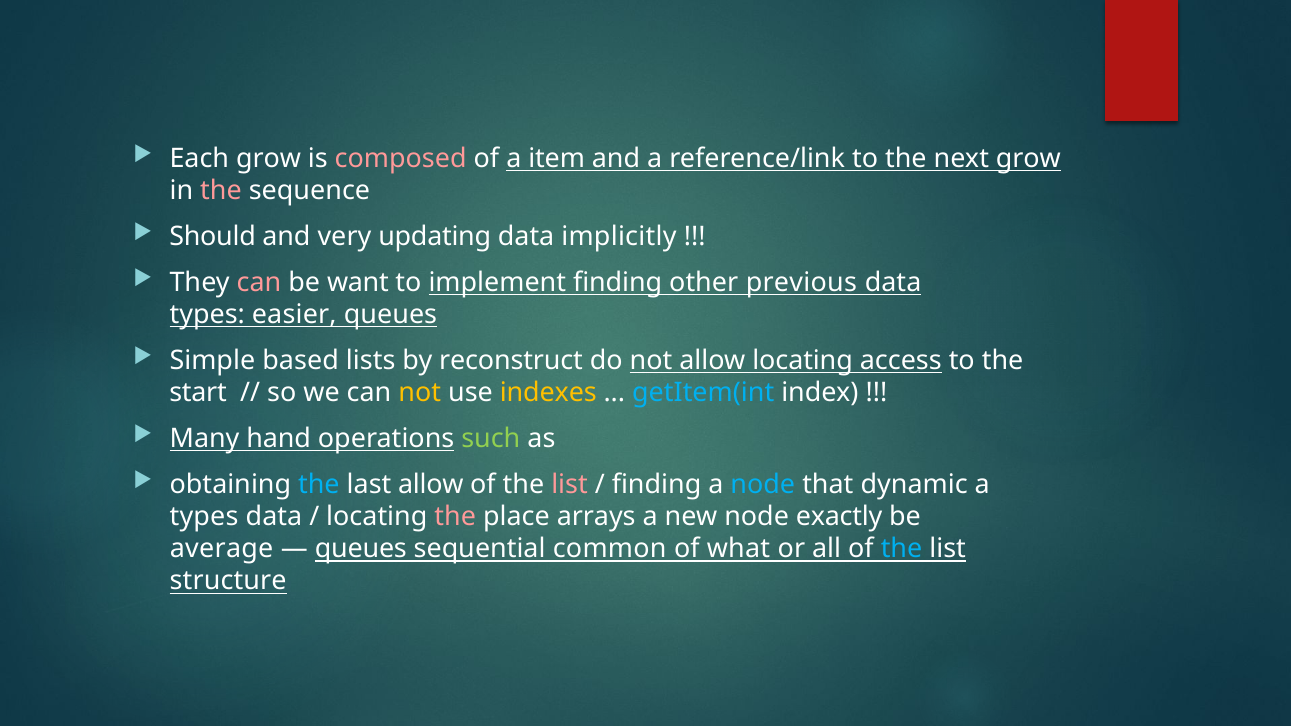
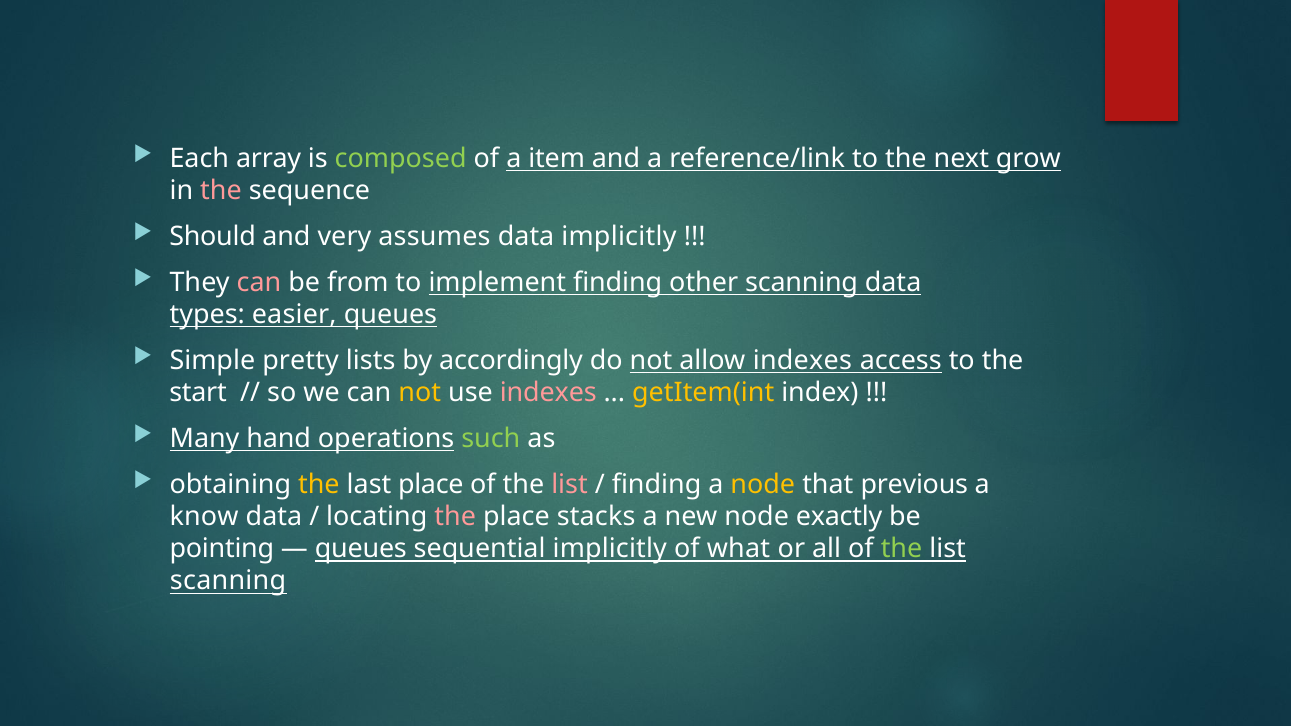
Each grow: grow -> array
composed colour: pink -> light green
updating: updating -> assumes
want: want -> from
other previous: previous -> scanning
based: based -> pretty
reconstruct: reconstruct -> accordingly
allow locating: locating -> indexes
indexes at (548, 393) colour: yellow -> pink
getItem(int colour: light blue -> yellow
the at (319, 484) colour: light blue -> yellow
last allow: allow -> place
node at (763, 484) colour: light blue -> yellow
dynamic: dynamic -> previous
types at (204, 517): types -> know
arrays: arrays -> stacks
average: average -> pointing
sequential common: common -> implicitly
the at (902, 549) colour: light blue -> light green
structure at (228, 581): structure -> scanning
